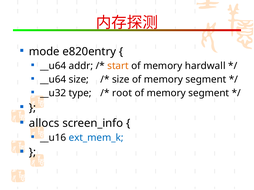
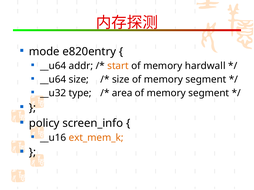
root: root -> area
allocs: allocs -> policy
ext_mem_k colour: blue -> orange
